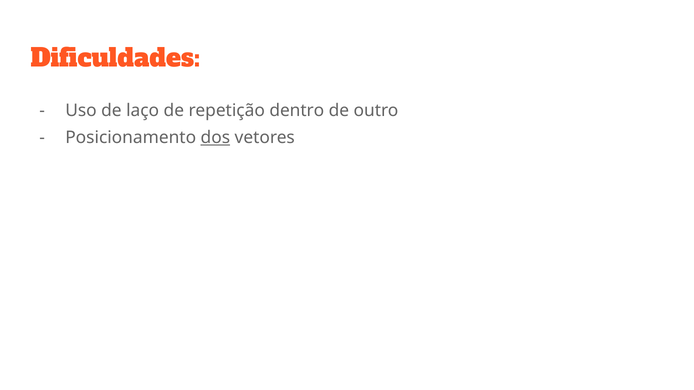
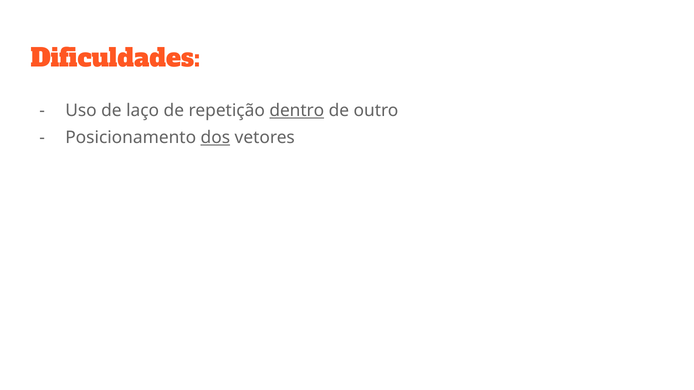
dentro underline: none -> present
